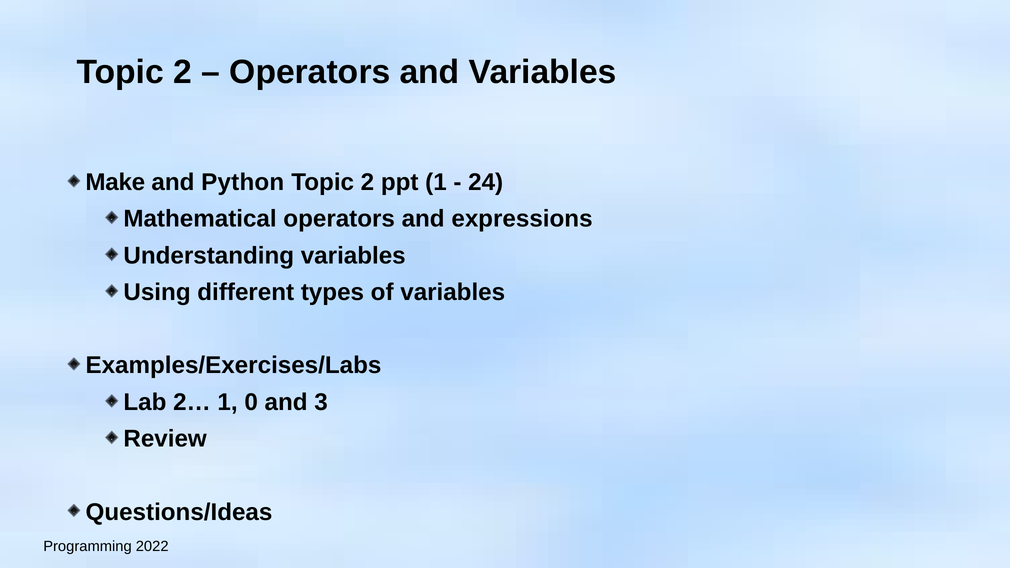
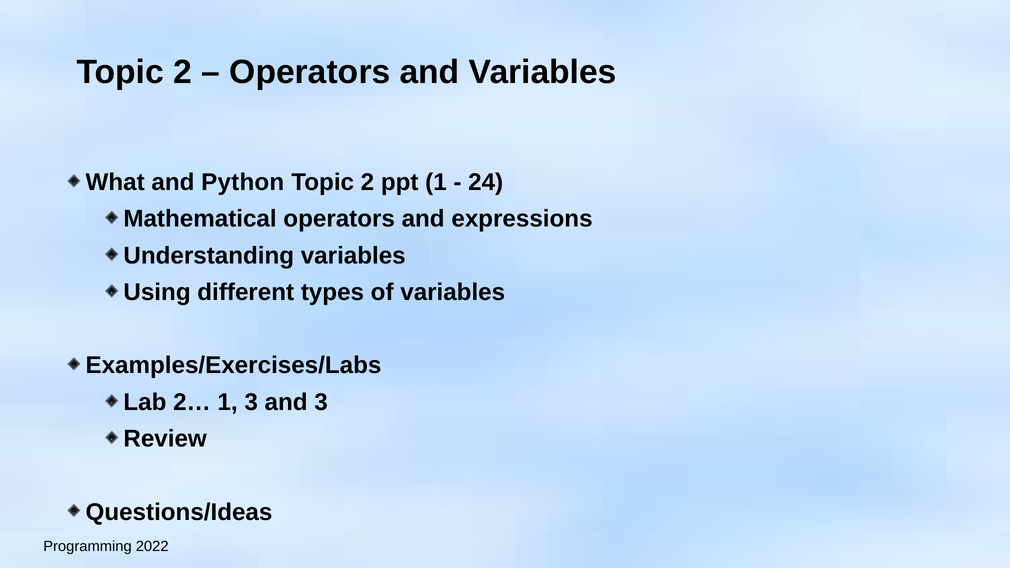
Make: Make -> What
1 0: 0 -> 3
